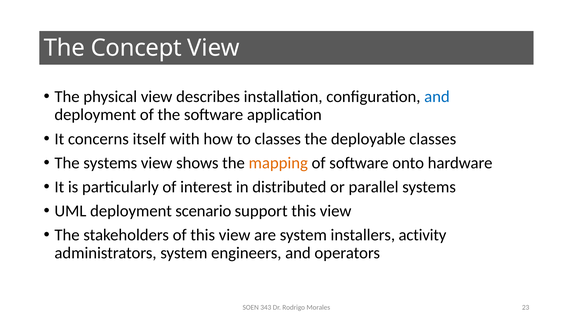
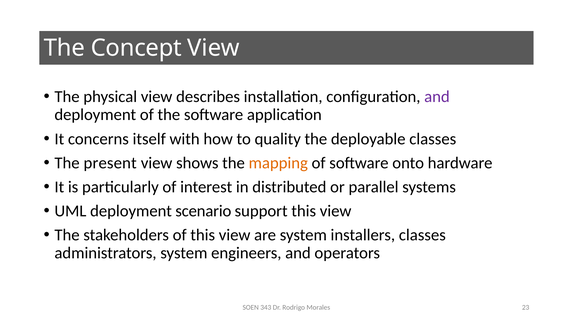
and at (437, 97) colour: blue -> purple
to classes: classes -> quality
The systems: systems -> present
installers activity: activity -> classes
